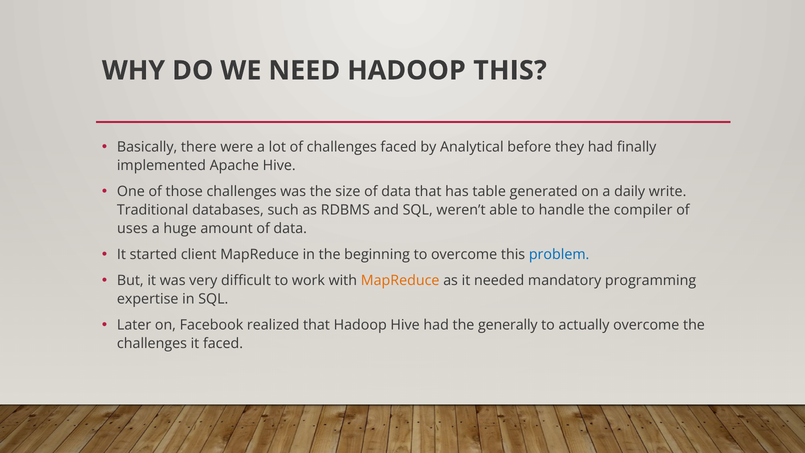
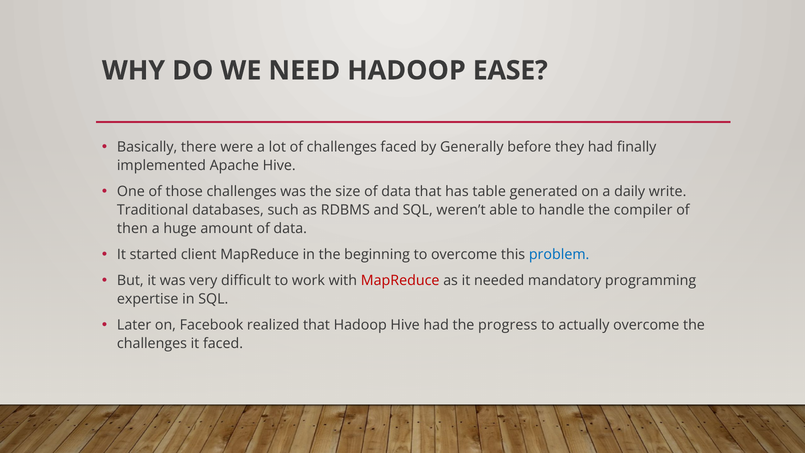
HADOOP THIS: THIS -> EASE
Analytical: Analytical -> Generally
uses: uses -> then
MapReduce at (400, 280) colour: orange -> red
generally: generally -> progress
